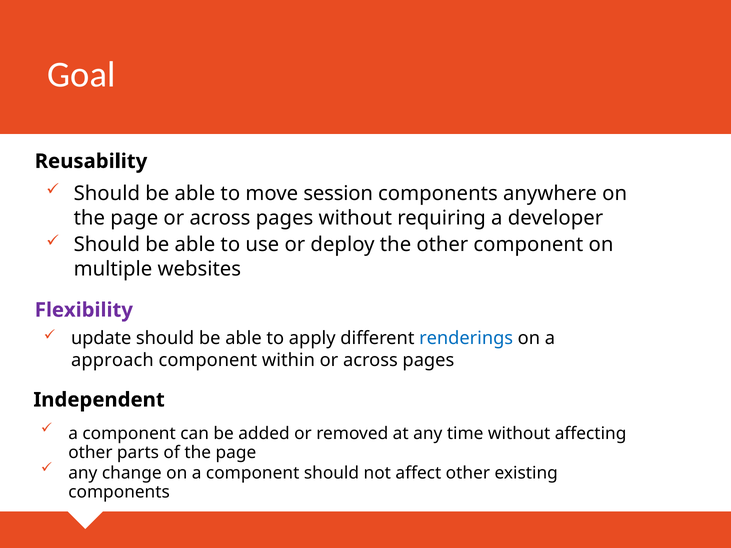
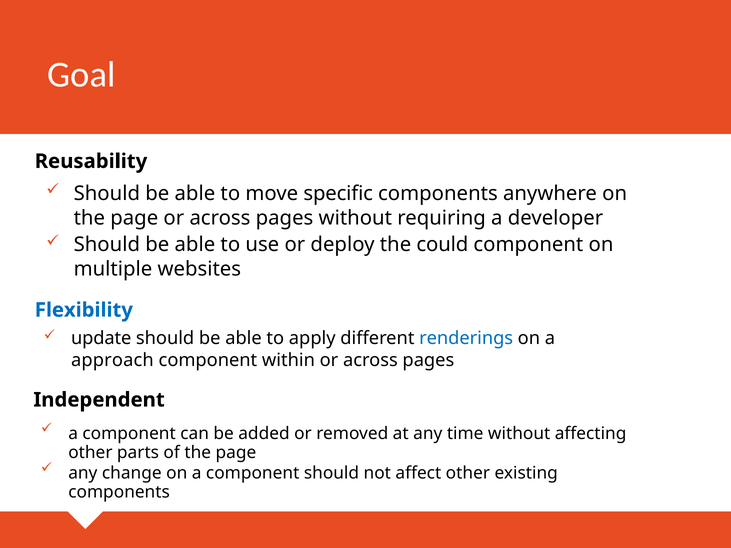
session: session -> specific
the other: other -> could
Flexibility colour: purple -> blue
